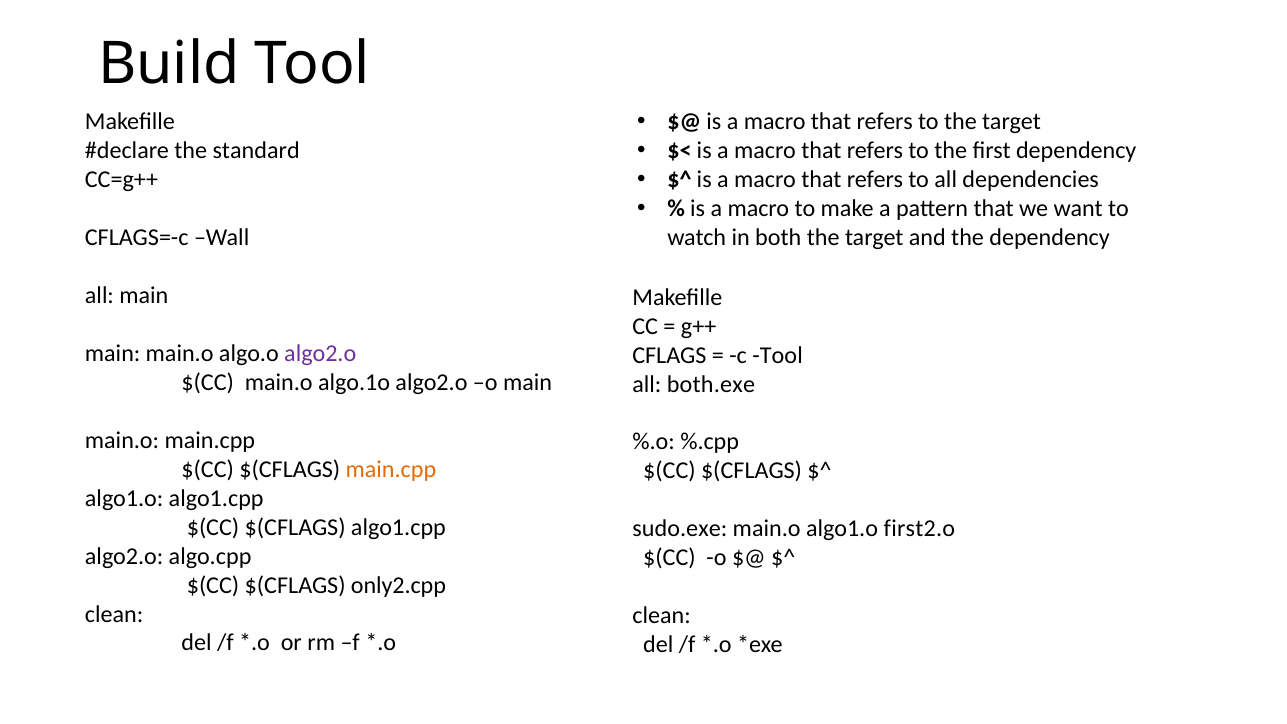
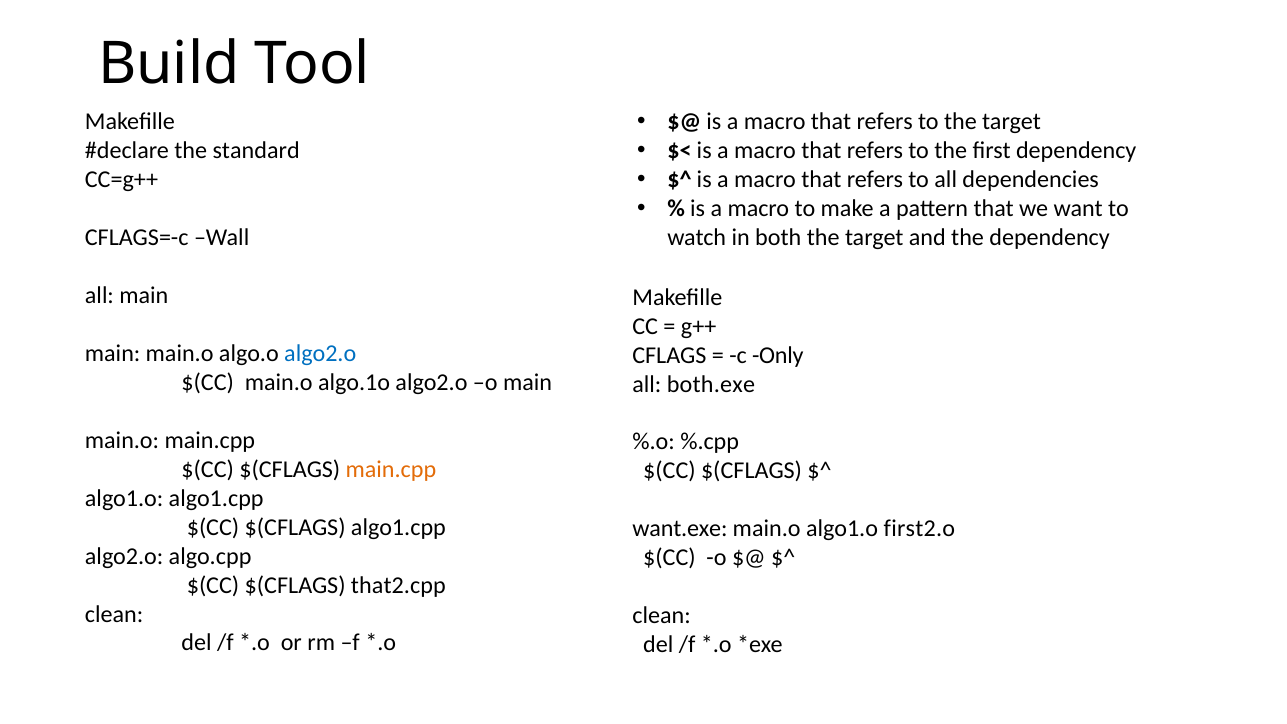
algo2.o at (320, 353) colour: purple -> blue
c Tool: Tool -> Only
sudo.exe: sudo.exe -> want.exe
only2.cpp: only2.cpp -> that2.cpp
